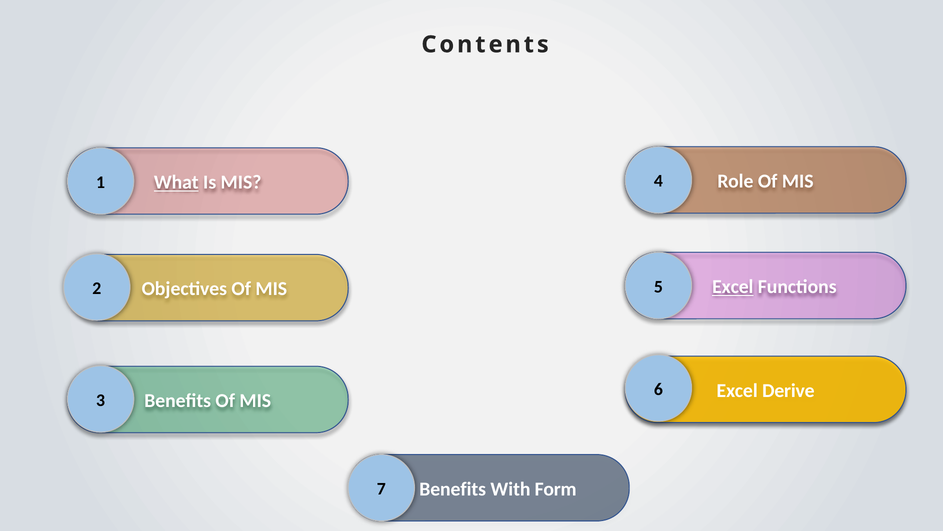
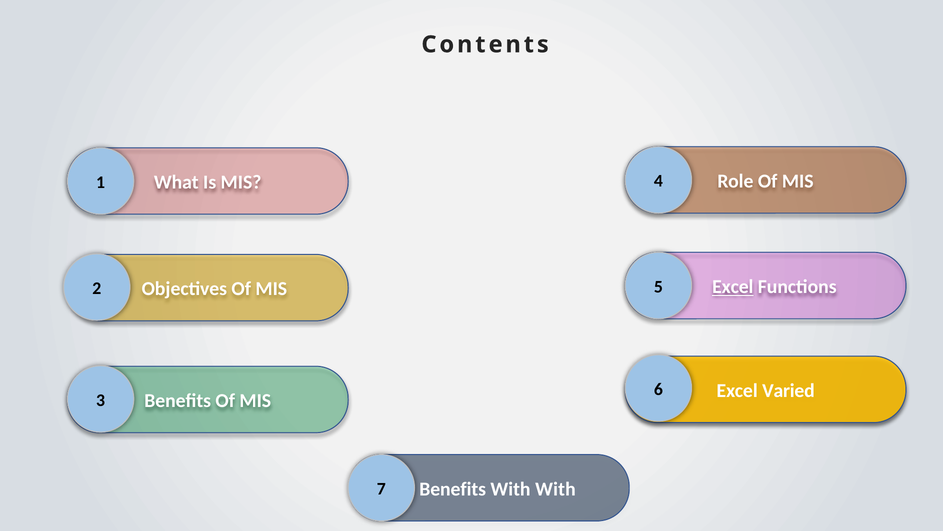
What underline: present -> none
Derive: Derive -> Varied
With Form: Form -> With
